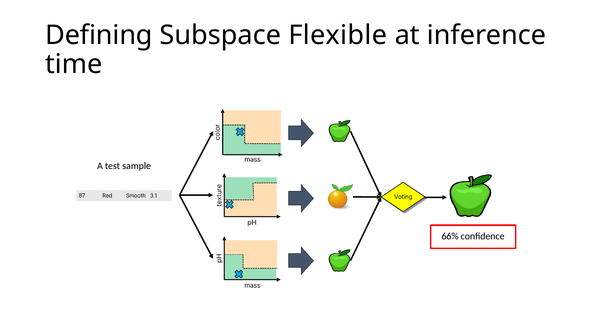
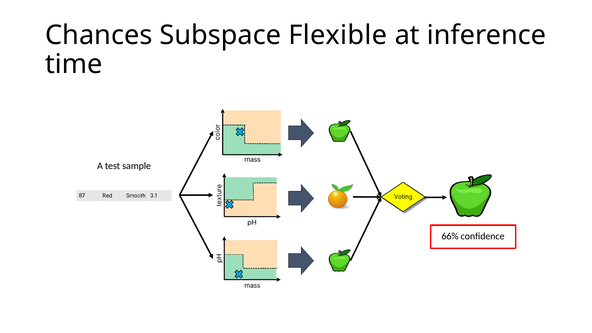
Defining: Defining -> Chances
